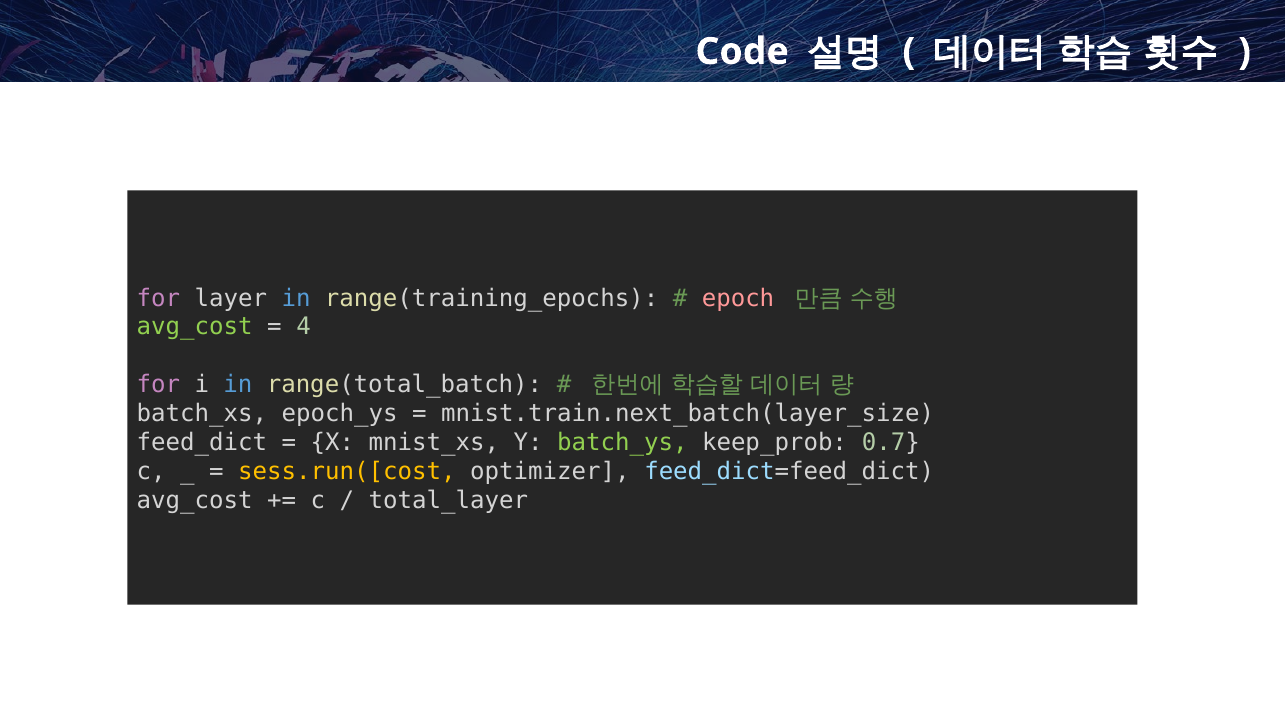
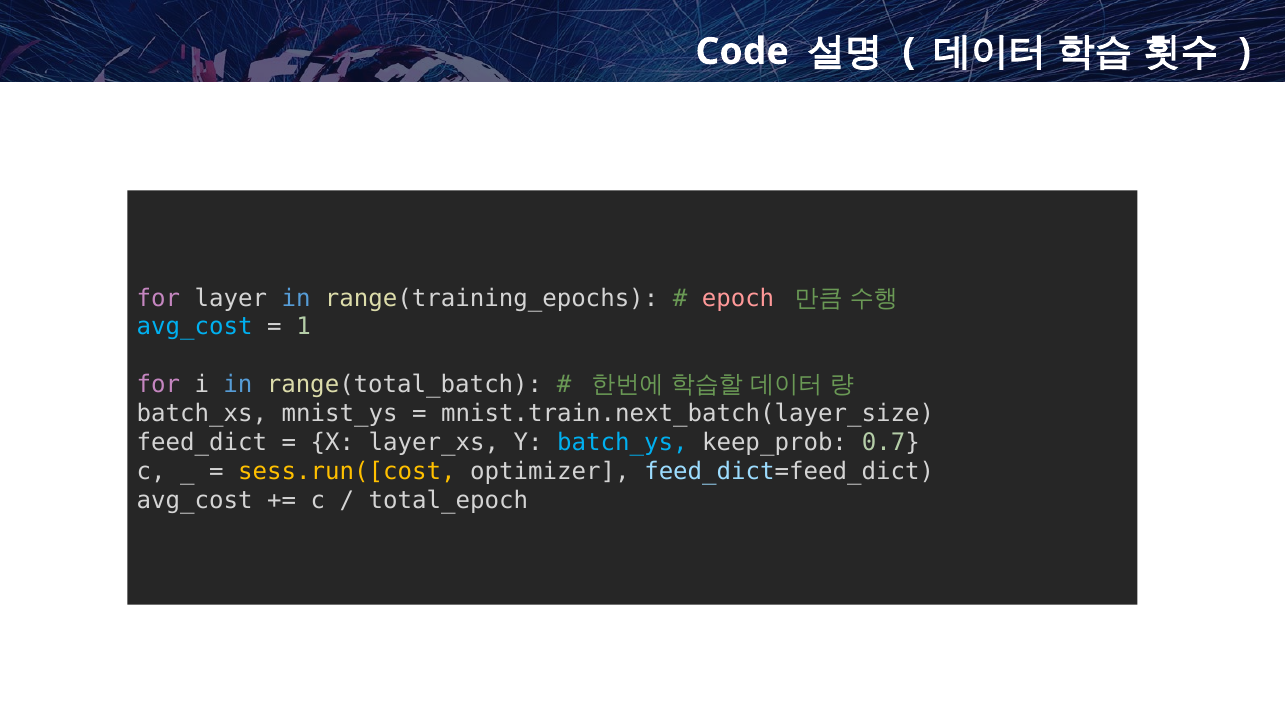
avg_cost at (195, 327) colour: light green -> light blue
4: 4 -> 1
epoch_ys: epoch_ys -> mnist_ys
mnist_xs: mnist_xs -> layer_xs
batch_ys colour: light green -> light blue
total_layer: total_layer -> total_epoch
